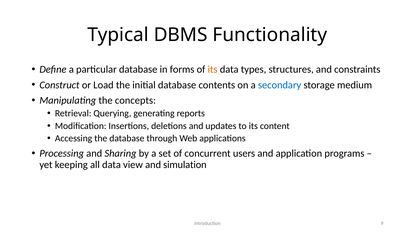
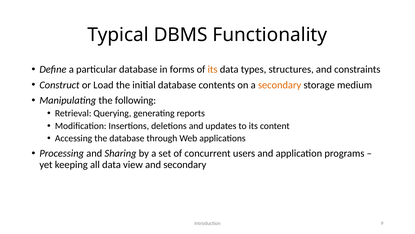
secondary at (280, 85) colour: blue -> orange
concepts: concepts -> following
and simulation: simulation -> secondary
